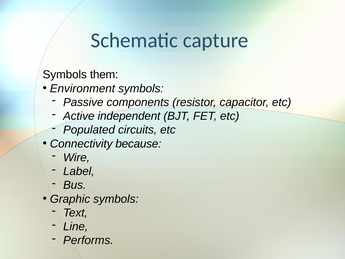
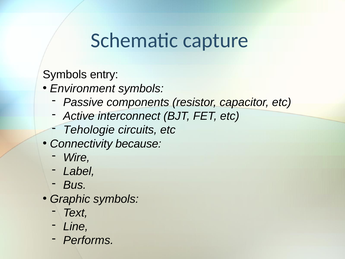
them: them -> entry
independent: independent -> interconnect
Populated: Populated -> Tehologie
